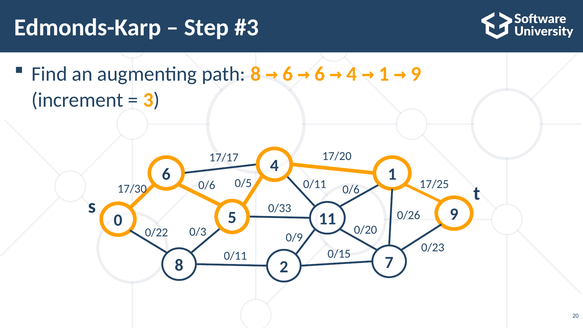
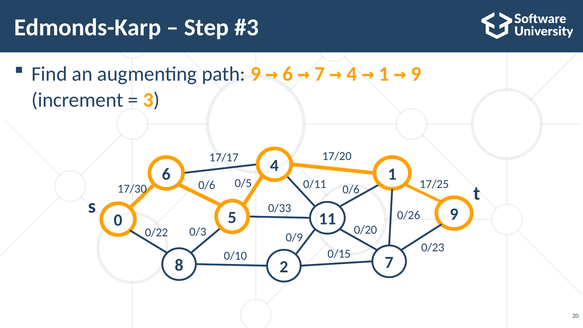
path 8: 8 -> 9
6 at (320, 74): 6 -> 7
0/11 at (235, 256): 0/11 -> 0/10
